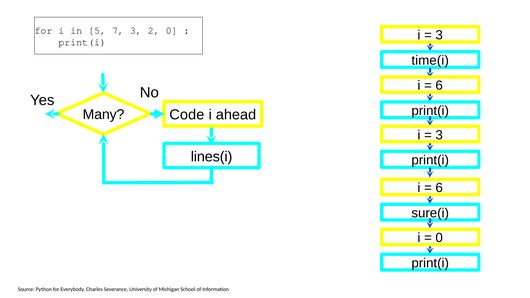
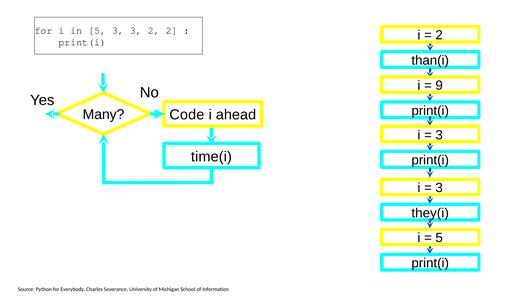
5 7: 7 -> 3
2 0: 0 -> 2
3 at (439, 35): 3 -> 2
time(i: time(i -> than(i
6 at (439, 86): 6 -> 9
lines(i: lines(i -> time(i
6 at (439, 188): 6 -> 3
sure(i: sure(i -> they(i
0 at (439, 238): 0 -> 5
